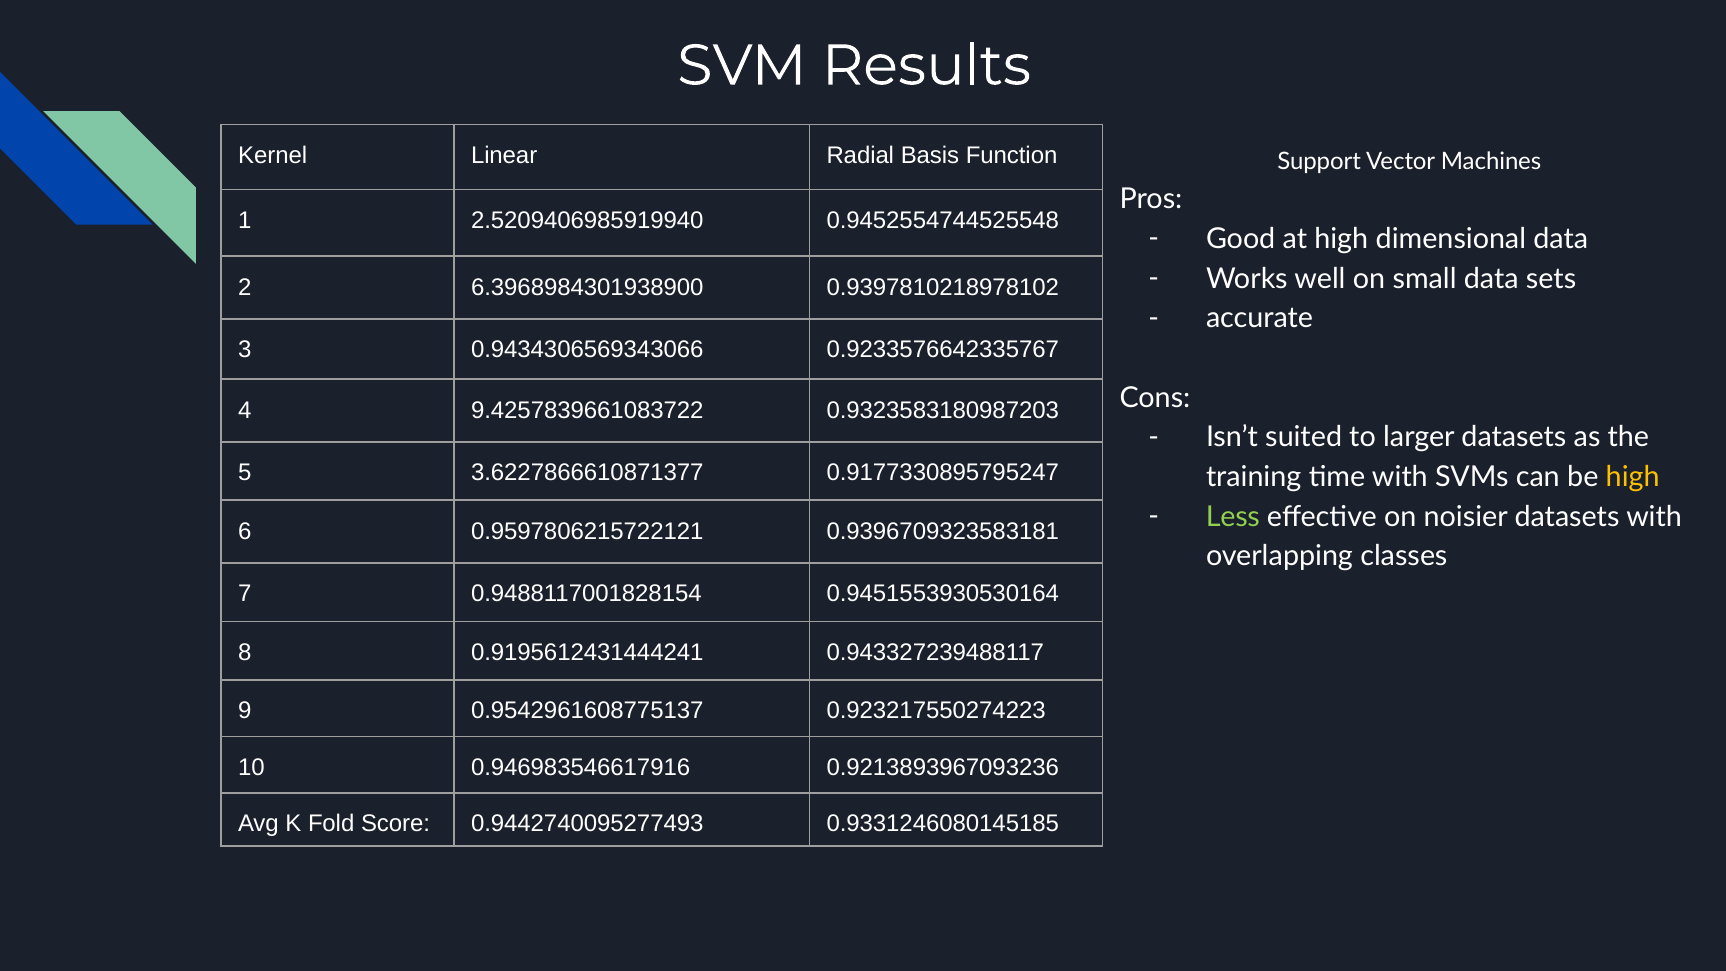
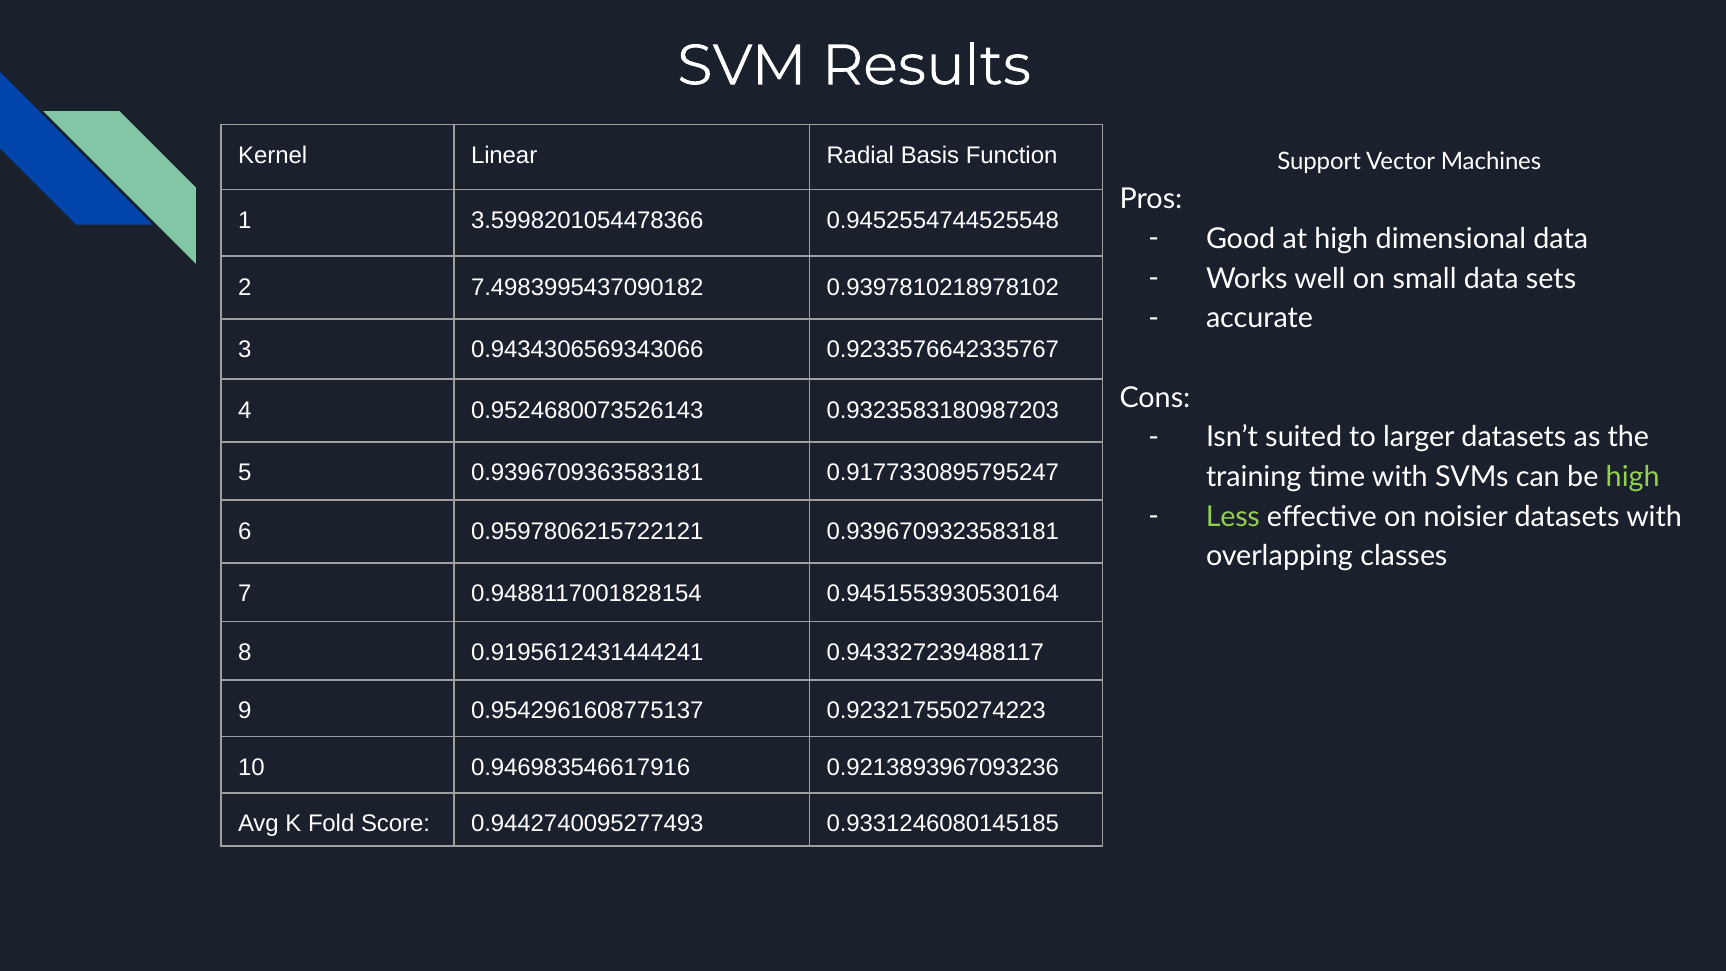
2.5209406985919940: 2.5209406985919940 -> 3.5998201054478366
6.3968984301938900: 6.3968984301938900 -> 7.4983995437090182
9.4257839661083722: 9.4257839661083722 -> 0.9524680073526143
3.6227866610871377: 3.6227866610871377 -> 0.9396709363583181
high at (1633, 477) colour: yellow -> light green
